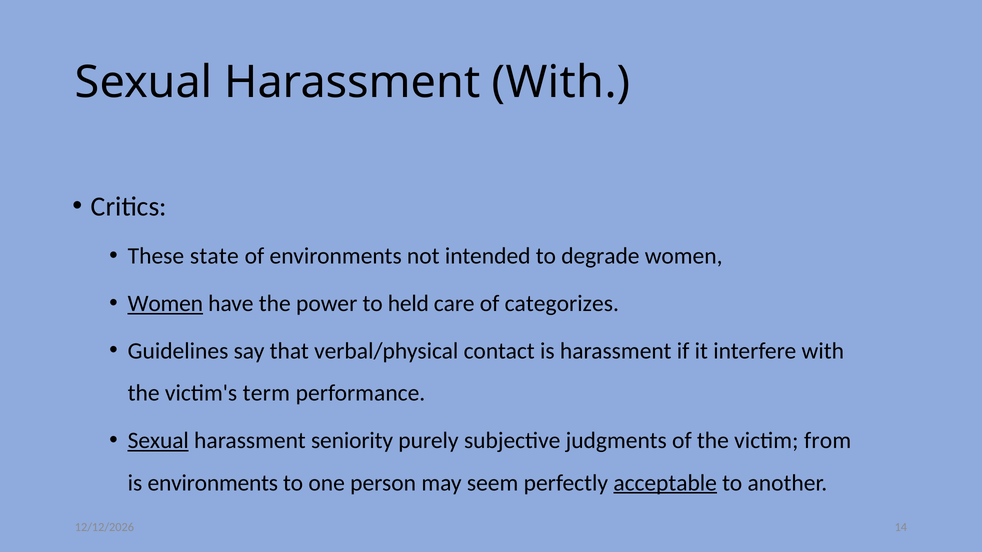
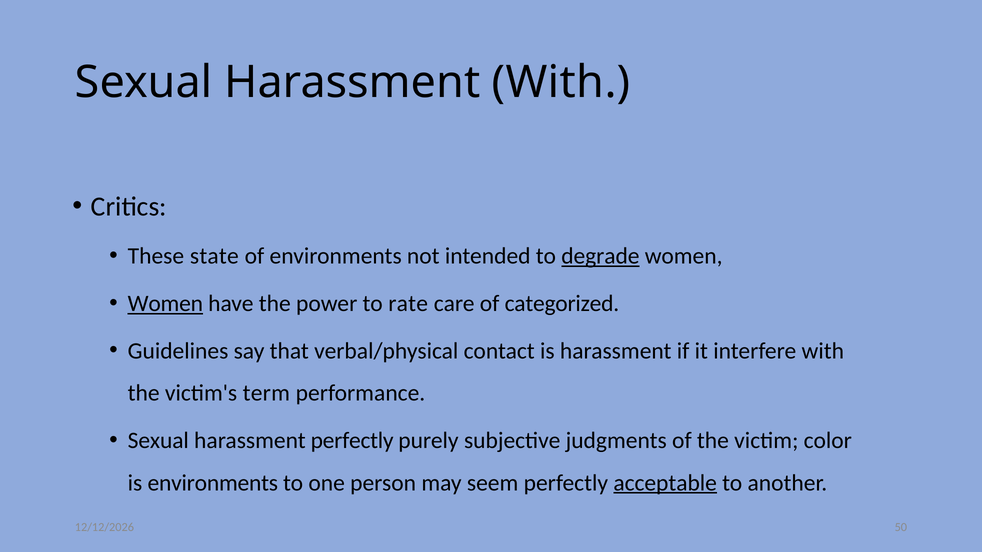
degrade underline: none -> present
held: held -> rate
categorizes: categorizes -> categorized
Sexual at (158, 441) underline: present -> none
harassment seniority: seniority -> perfectly
from: from -> color
14: 14 -> 50
